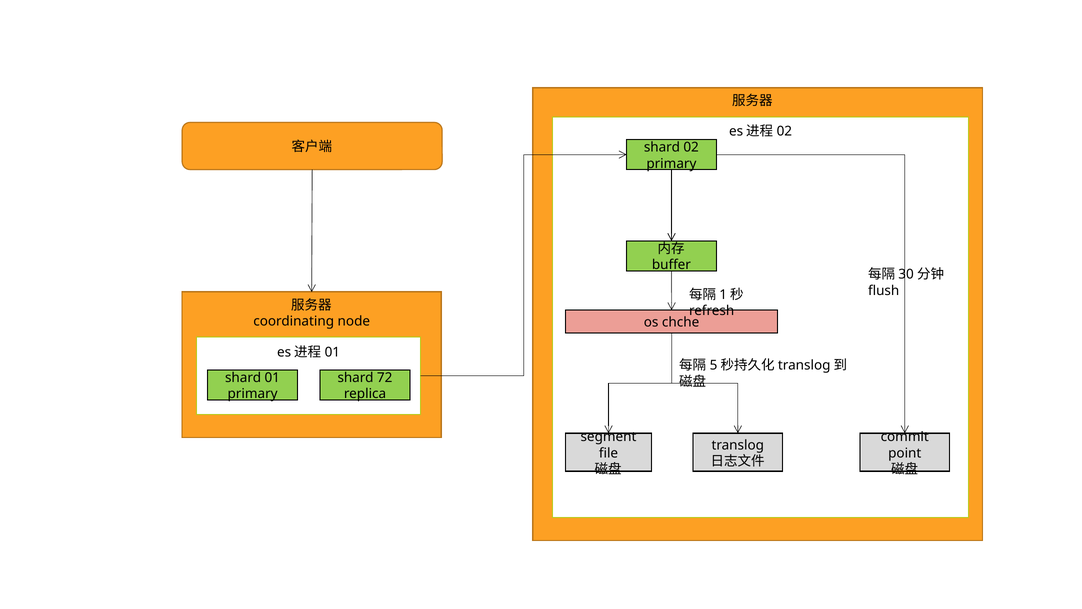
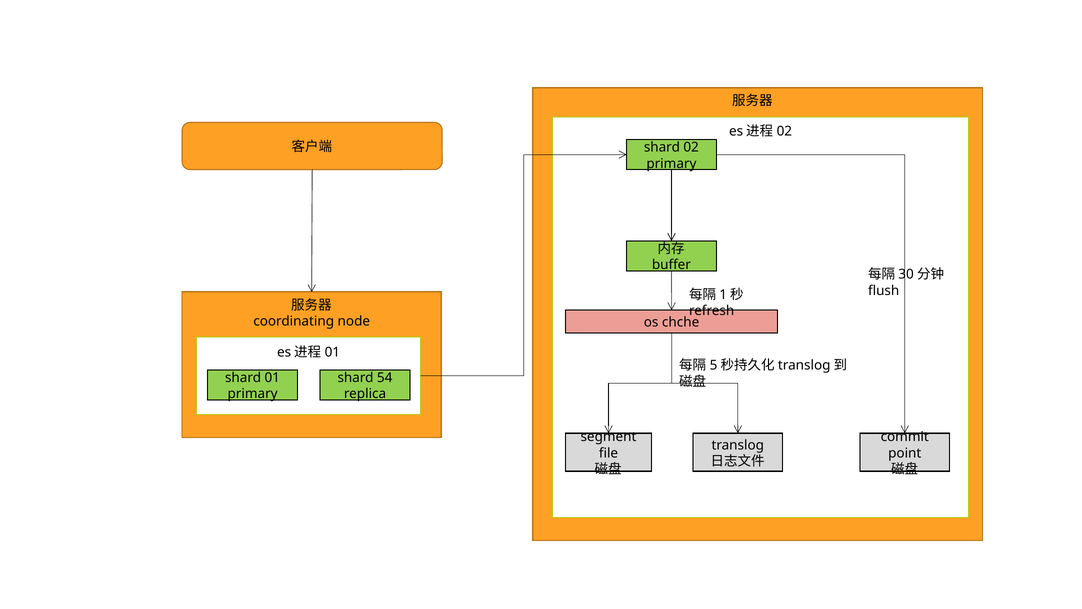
72: 72 -> 54
